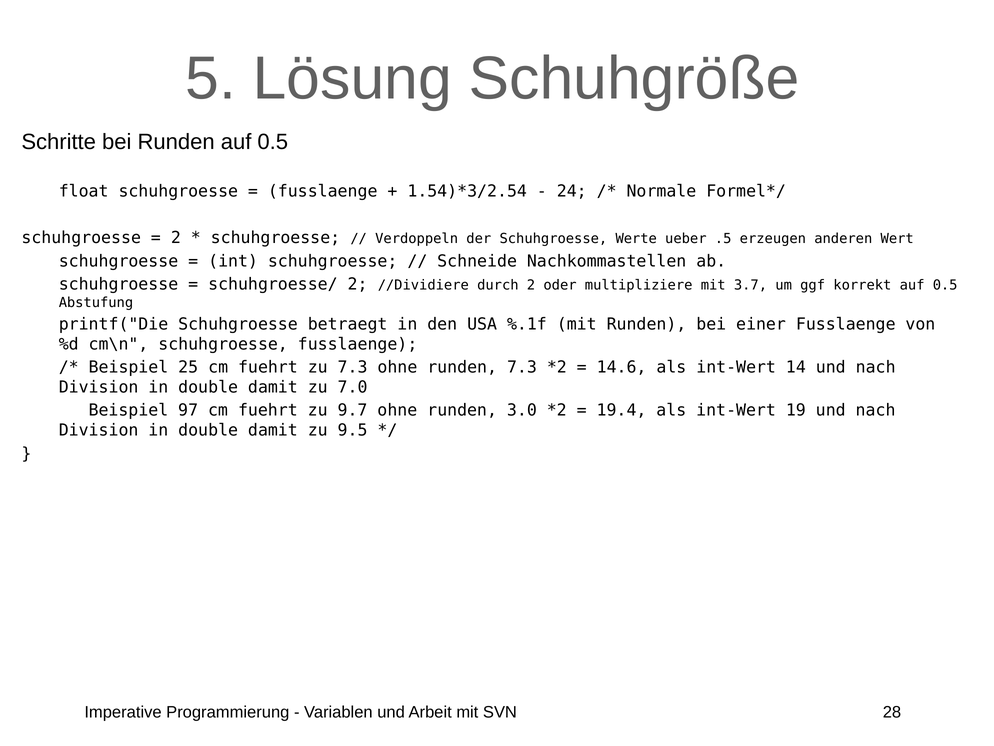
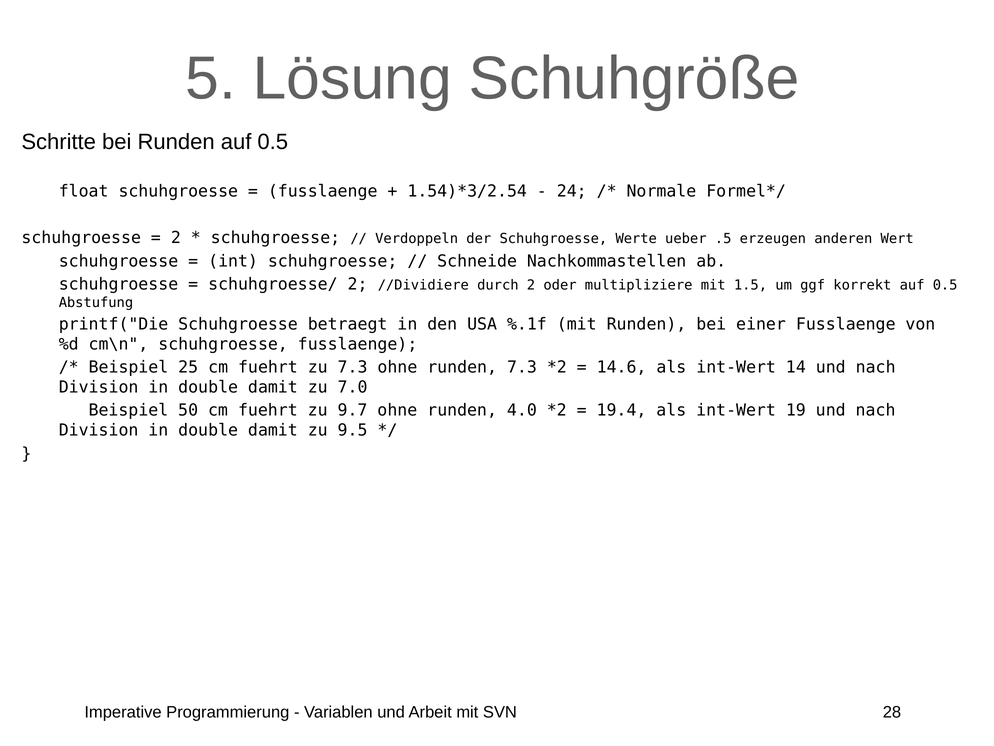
3.7: 3.7 -> 1.5
97: 97 -> 50
3.0: 3.0 -> 4.0
